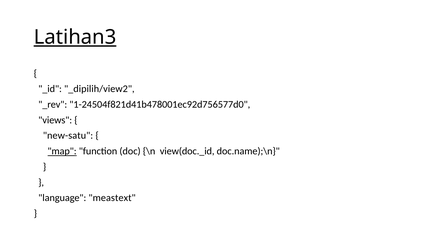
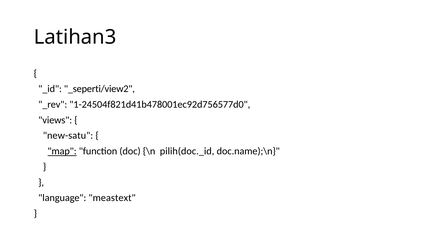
Latihan3 underline: present -> none
_dipilih/view2: _dipilih/view2 -> _seperti/view2
view(doc._id: view(doc._id -> pilih(doc._id
